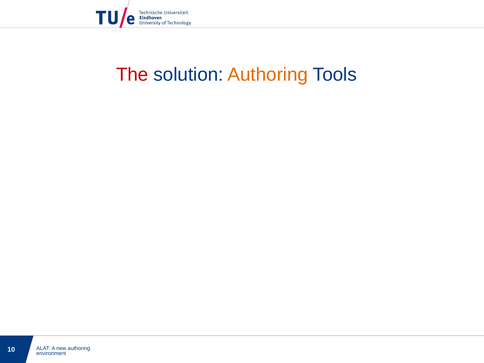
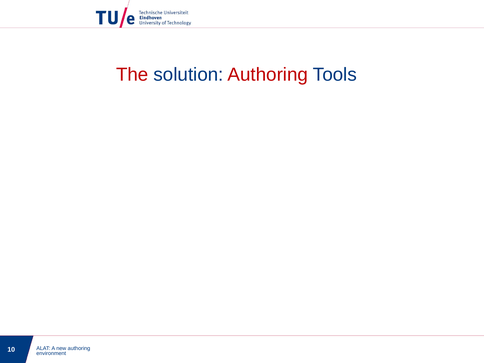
Authoring at (268, 75) colour: orange -> red
